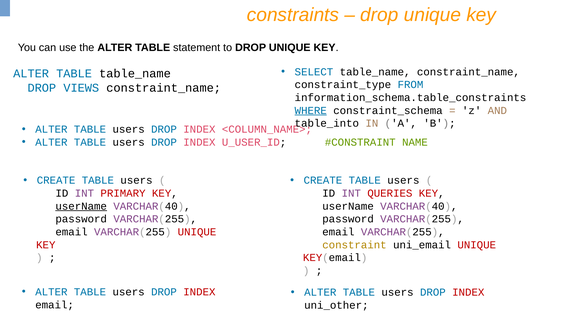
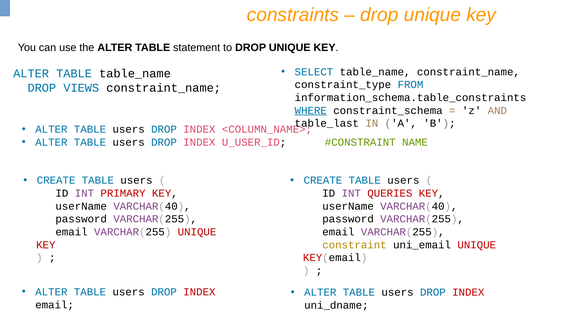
table_into: table_into -> table_last
userName at (81, 206) underline: present -> none
uni_other: uni_other -> uni_dname
